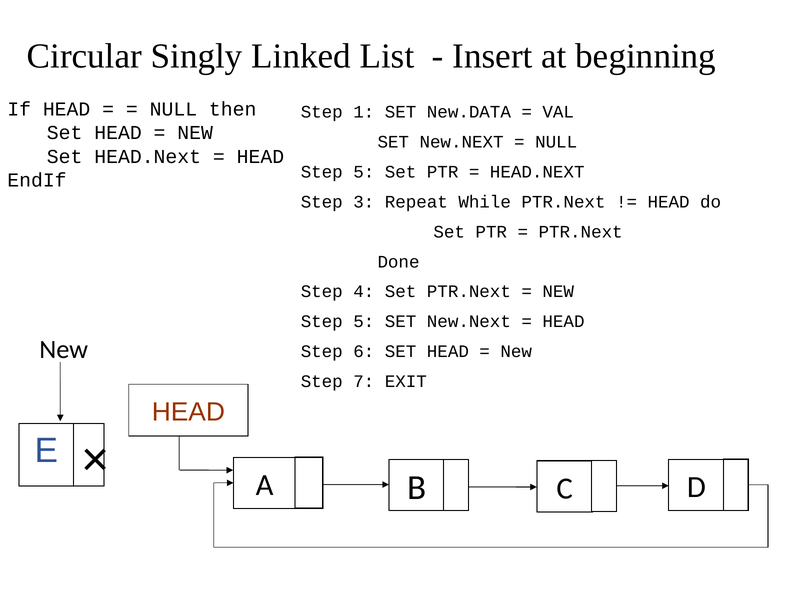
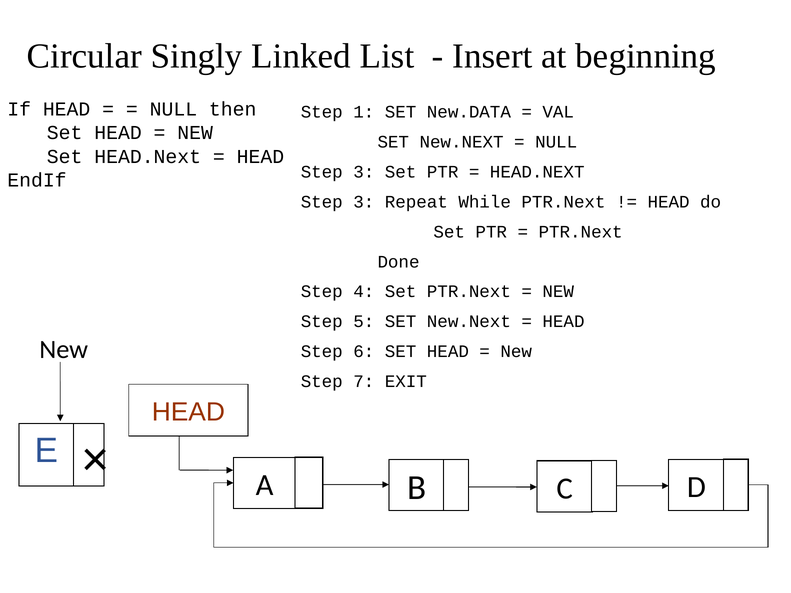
5 at (364, 172): 5 -> 3
